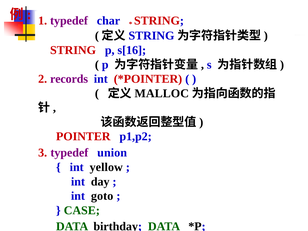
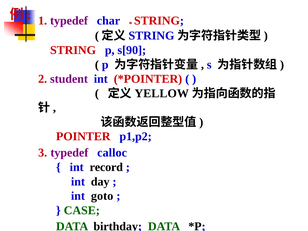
s[16: s[16 -> s[90
records: records -> student
MALLOC: MALLOC -> YELLOW
union: union -> calloc
yellow: yellow -> record
